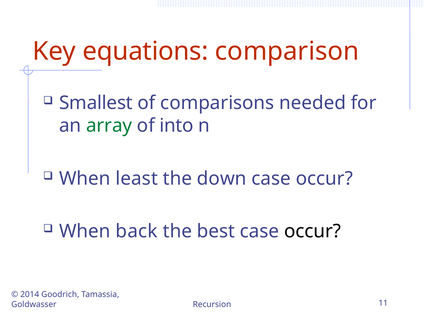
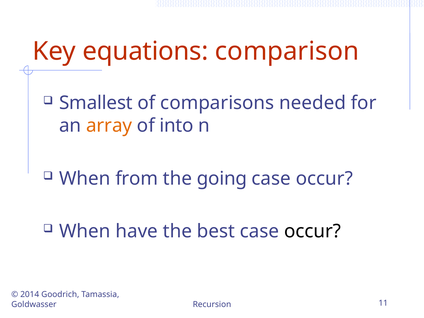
array colour: green -> orange
least: least -> from
down: down -> going
back: back -> have
